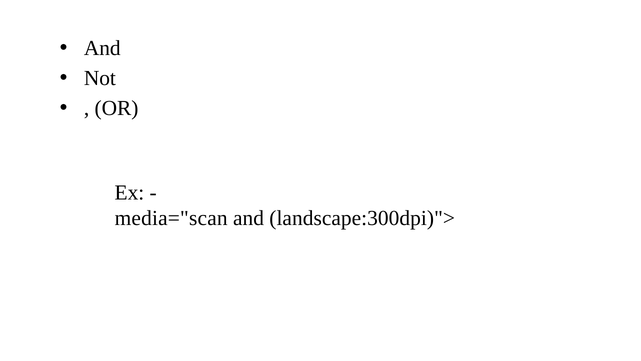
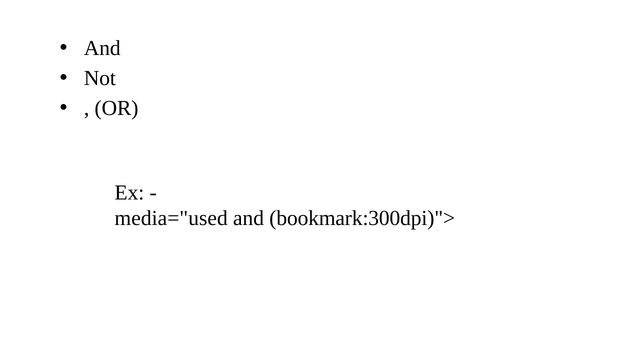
media="scan: media="scan -> media="used
landscape:300dpi)">: landscape:300dpi)"> -> bookmark:300dpi)">
